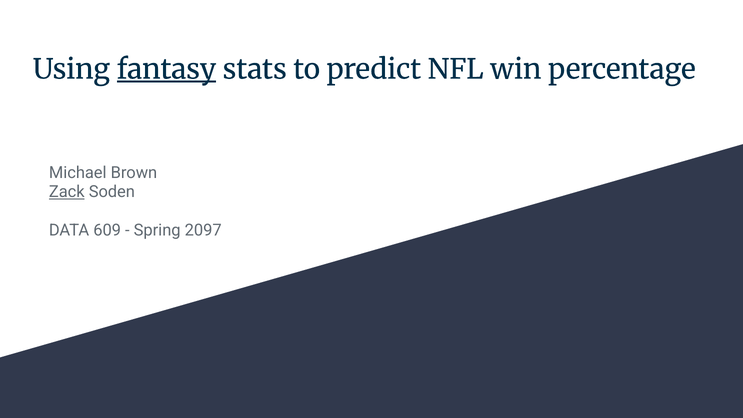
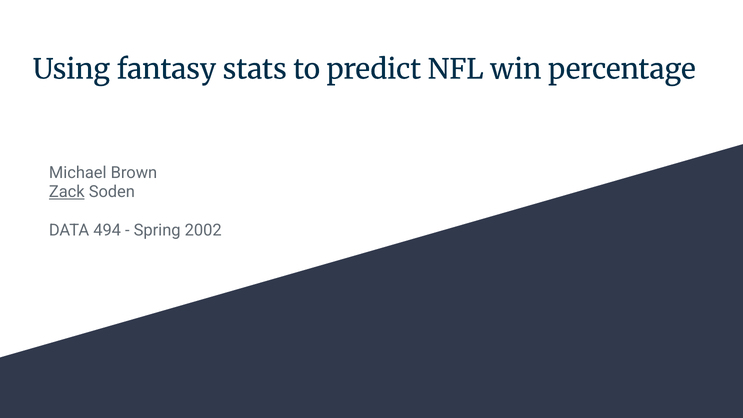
fantasy underline: present -> none
609: 609 -> 494
2097: 2097 -> 2002
